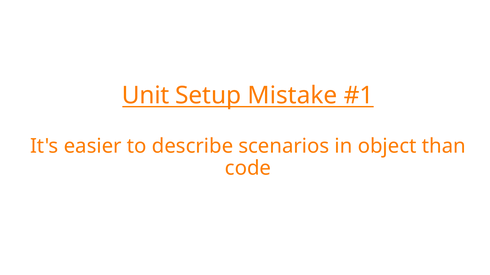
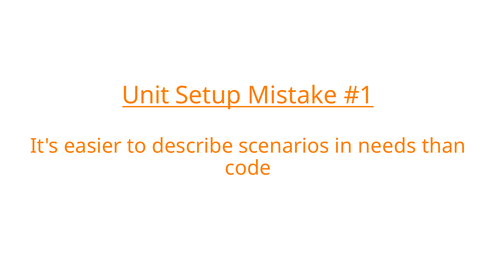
object: object -> needs
